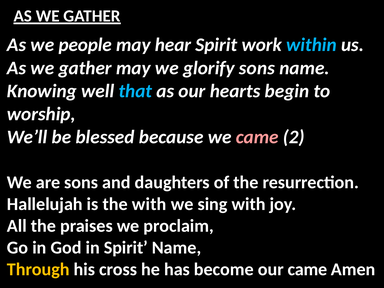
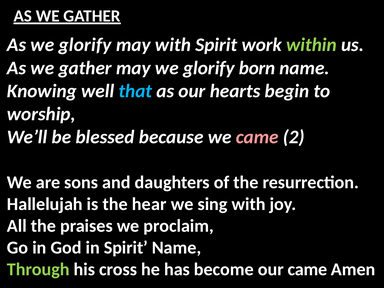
As we people: people -> glorify
may hear: hear -> with
within colour: light blue -> light green
glorify sons: sons -> born
the with: with -> hear
Through colour: yellow -> light green
